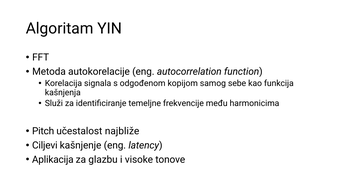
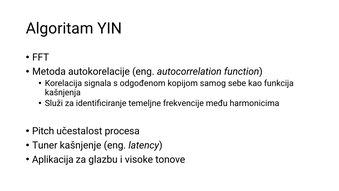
najbliže: najbliže -> procesa
Ciljevi: Ciljevi -> Tuner
